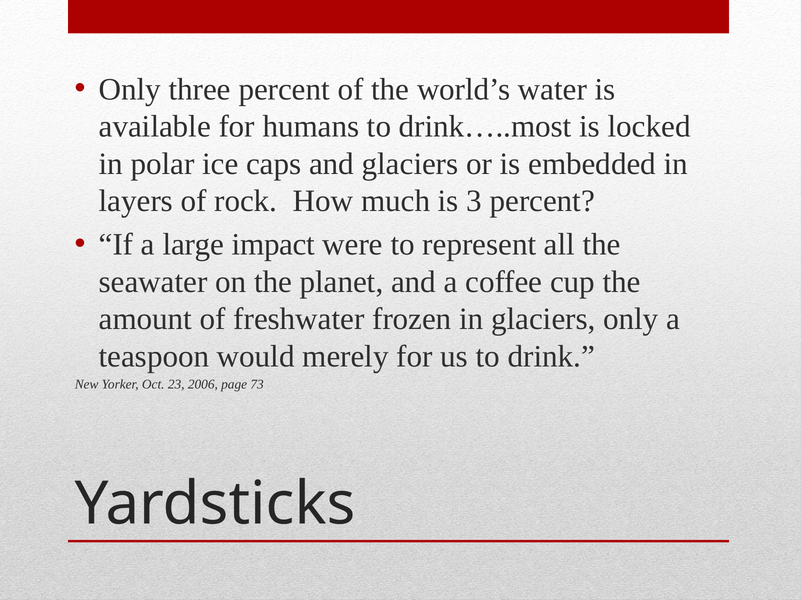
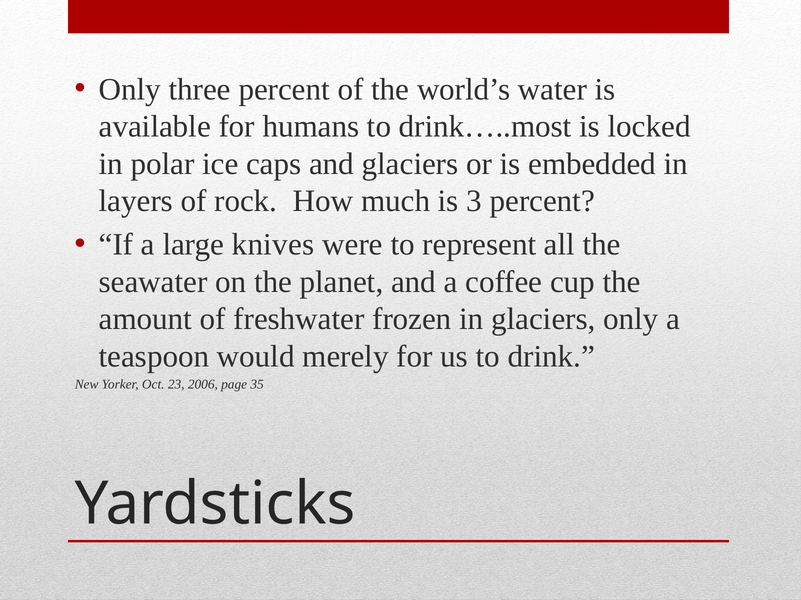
impact: impact -> knives
73: 73 -> 35
